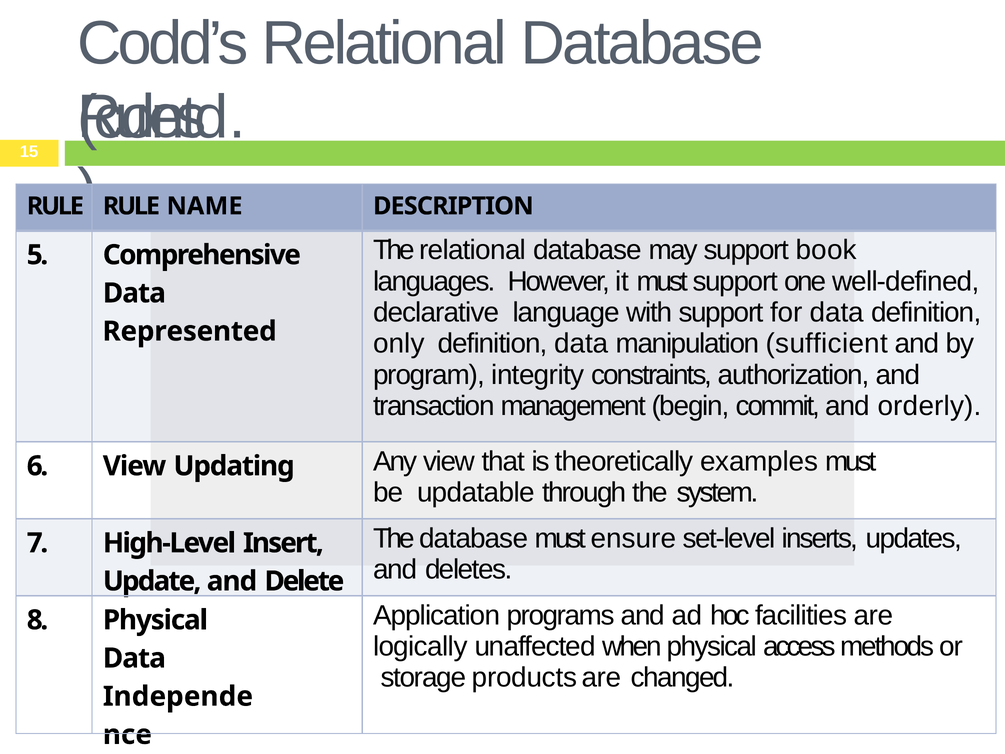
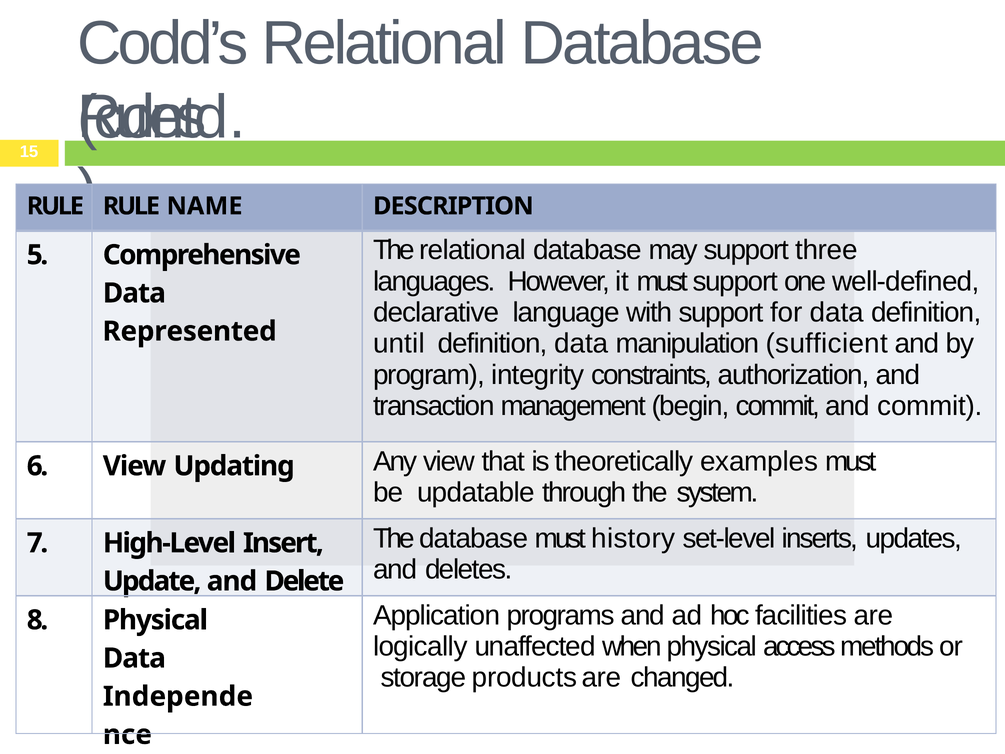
book: book -> three
only: only -> until
and orderly: orderly -> commit
ensure: ensure -> history
